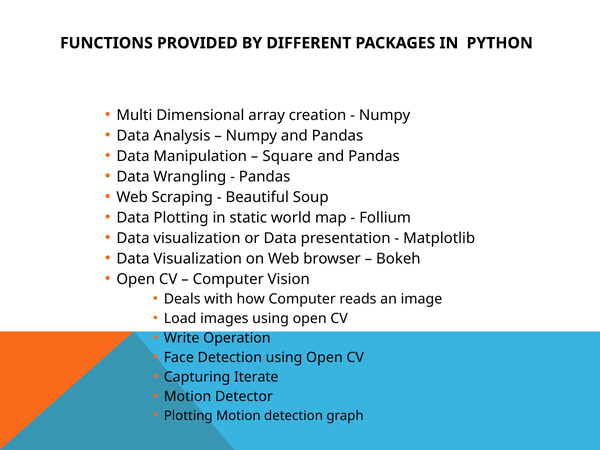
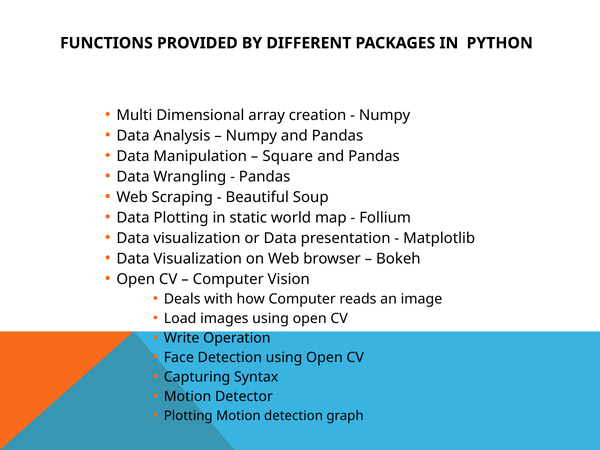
Iterate: Iterate -> Syntax
